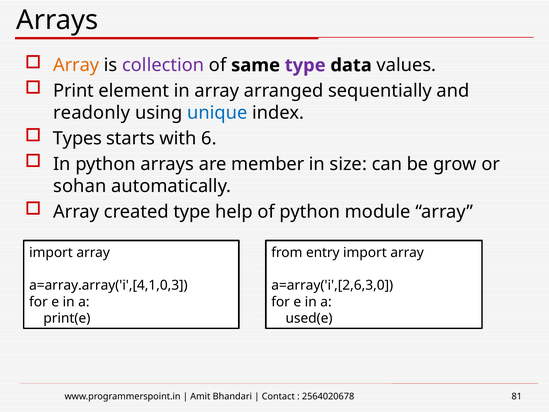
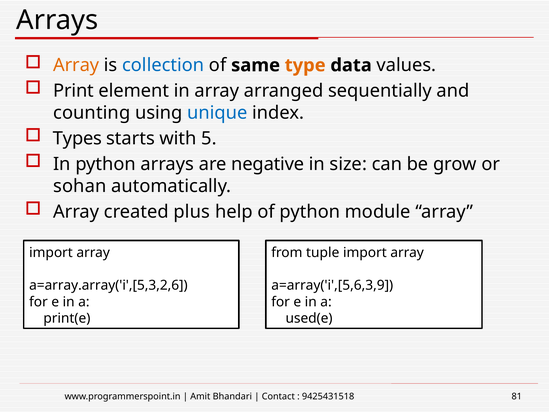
collection colour: purple -> blue
type at (305, 65) colour: purple -> orange
readonly: readonly -> counting
6: 6 -> 5
member: member -> negative
created type: type -> plus
entry: entry -> tuple
a=array.array('i',[4,1,0,3: a=array.array('i',[4,1,0,3 -> a=array.array('i',[5,3,2,6
a=array('i',[2,6,3,0: a=array('i',[2,6,3,0 -> a=array('i',[5,6,3,9
2564020678: 2564020678 -> 9425431518
